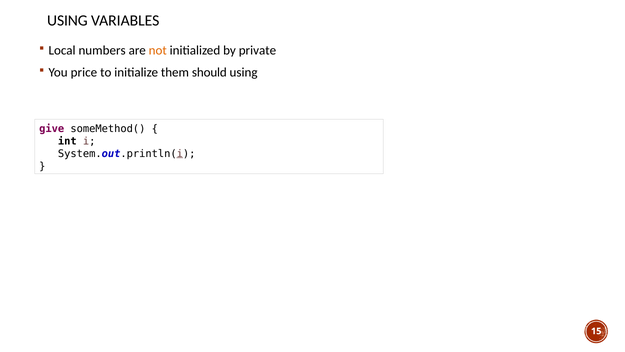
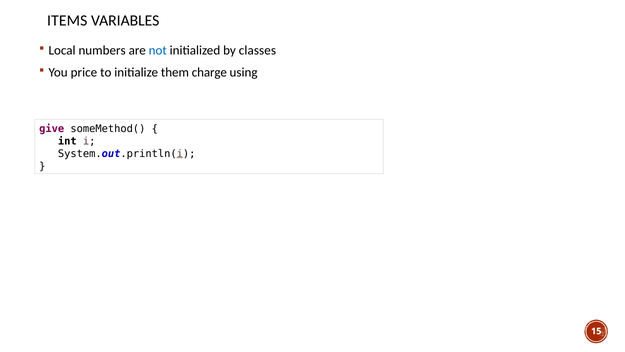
USING at (67, 20): USING -> ITEMS
not colour: orange -> blue
private: private -> classes
should: should -> charge
